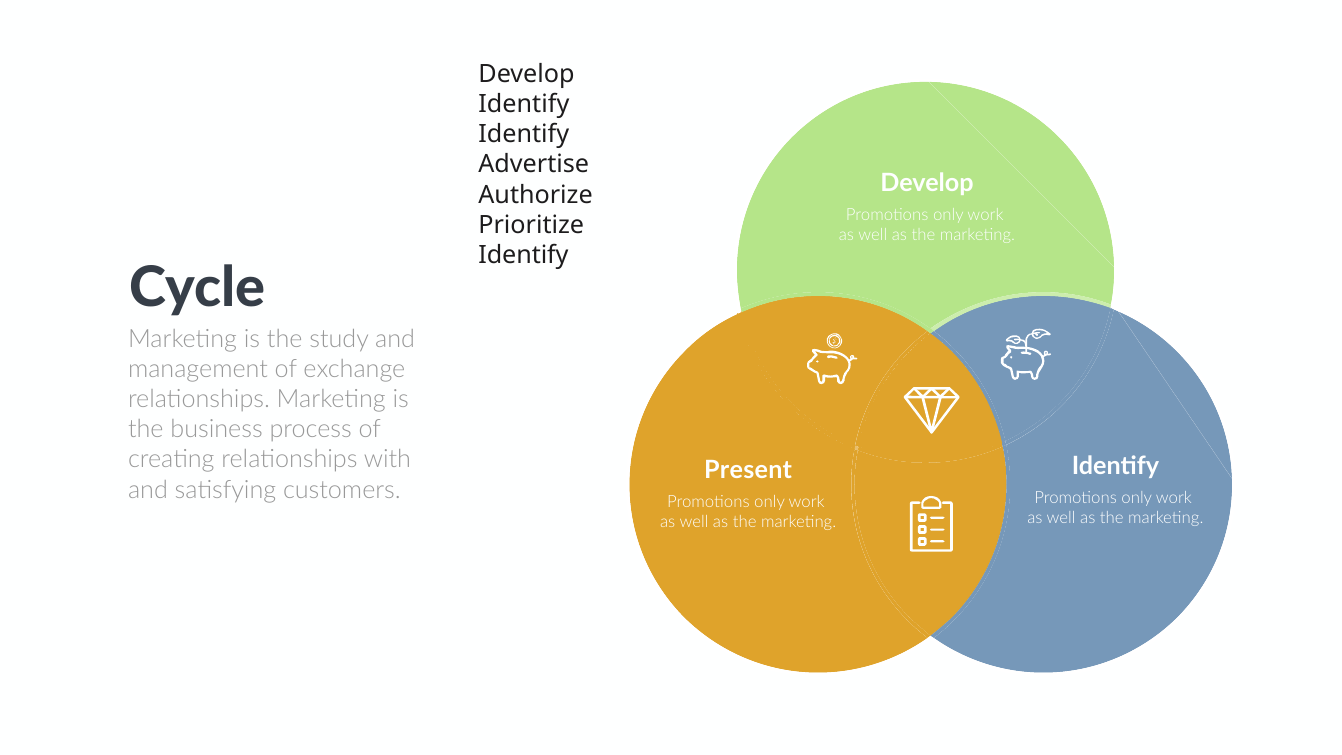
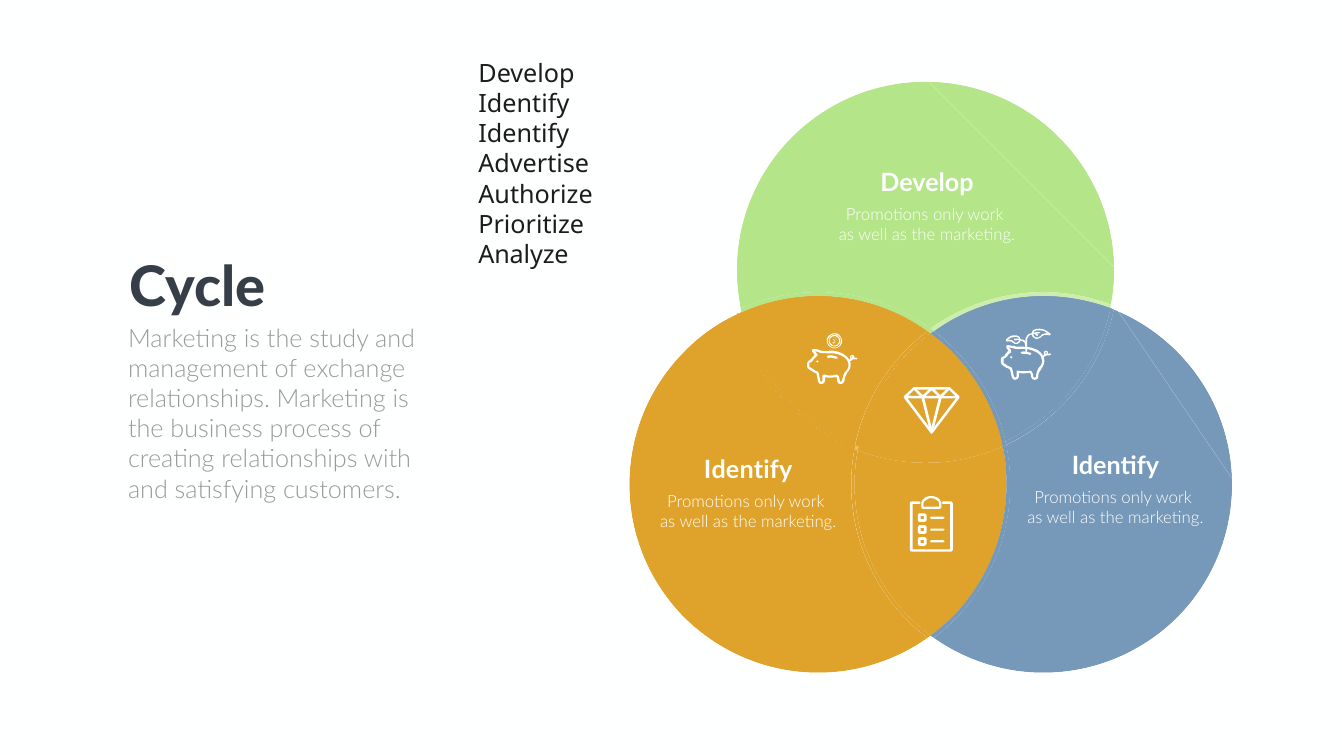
Identify at (523, 255): Identify -> Analyze
Present at (748, 470): Present -> Identify
